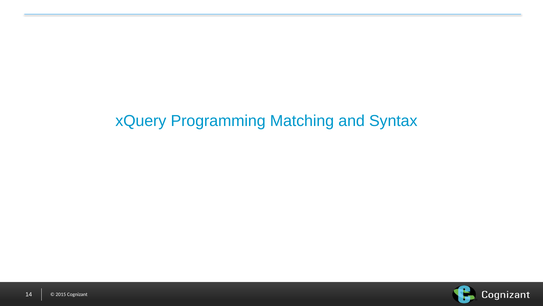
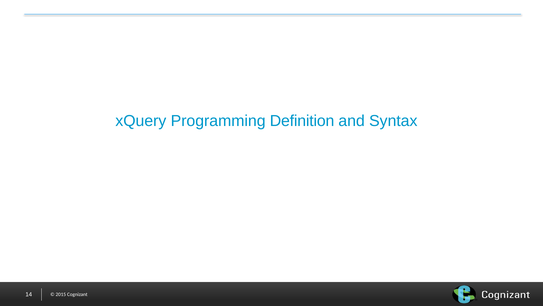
Matching: Matching -> Definition
